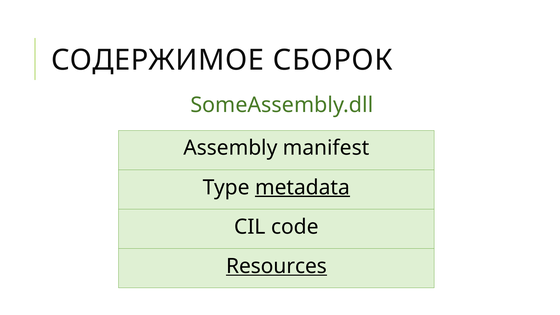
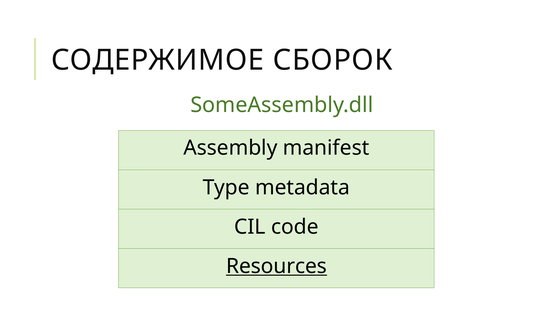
metadata underline: present -> none
